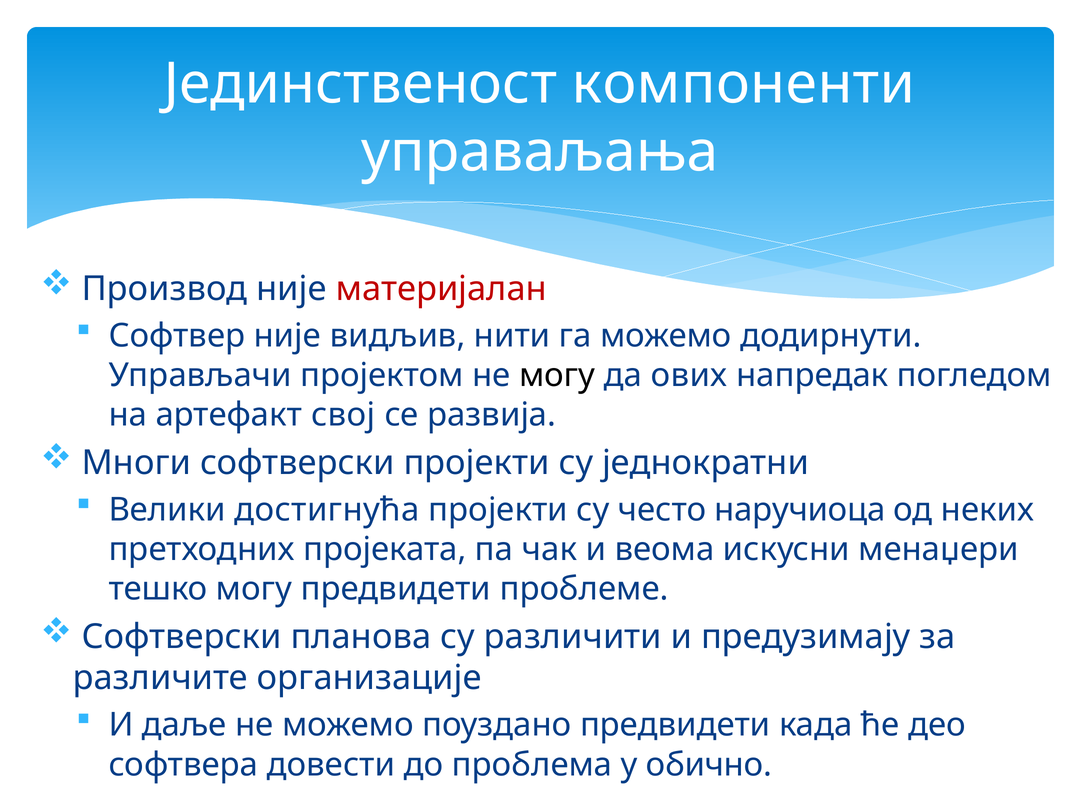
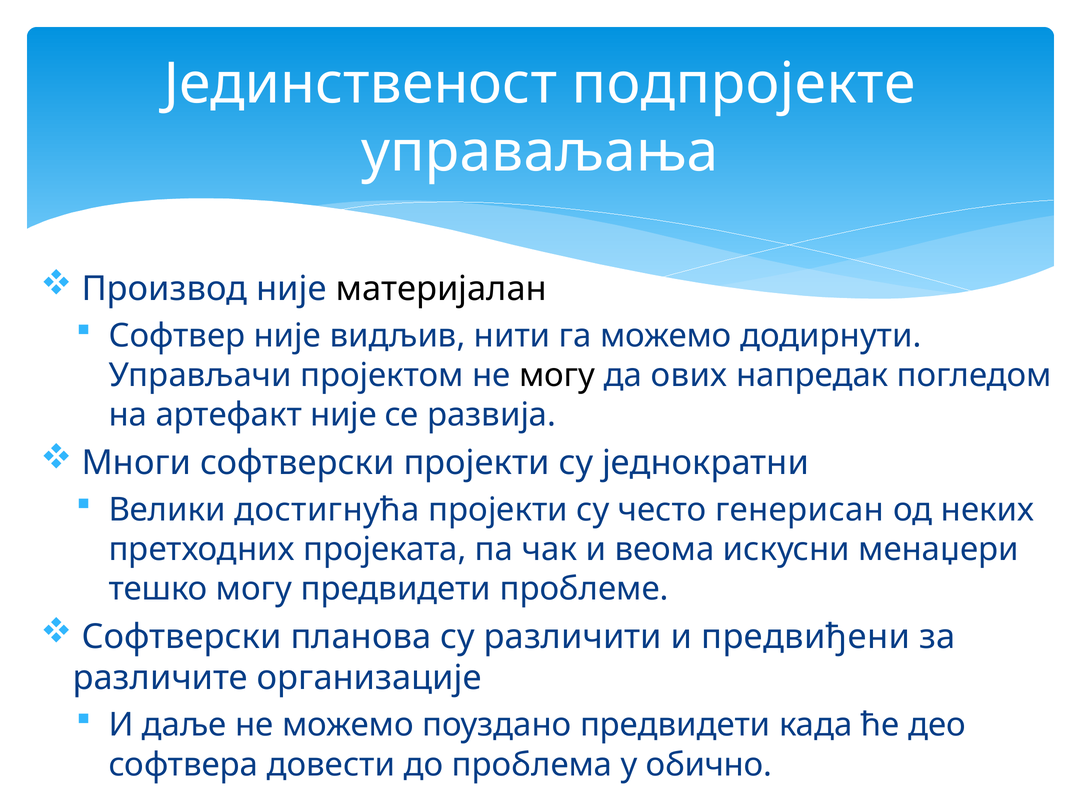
компоненти: компоненти -> подпројекте
материјалан colour: red -> black
артефакт свој: свој -> није
наручиоца: наручиоца -> генерисан
предузимају: предузимају -> предвиђени
